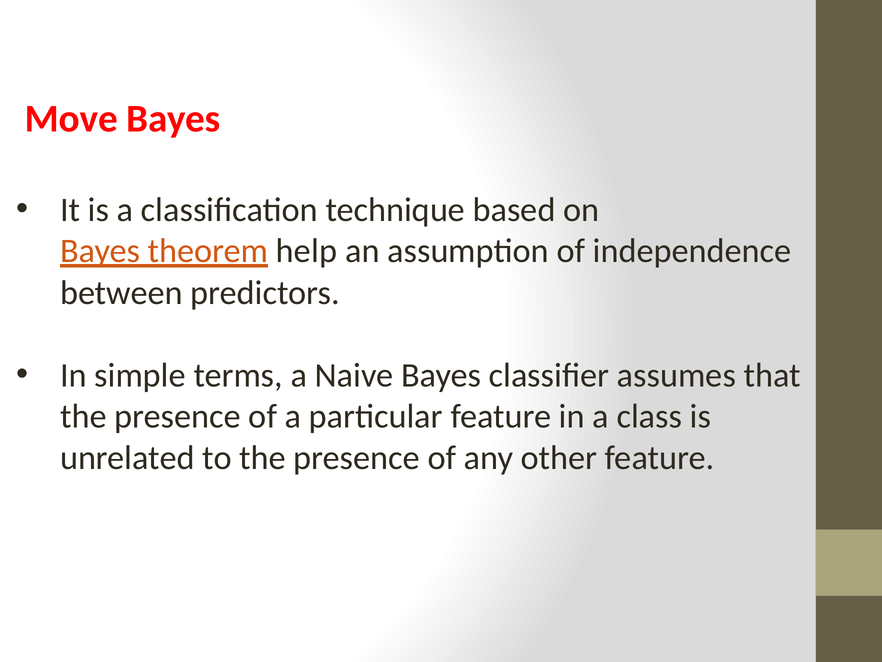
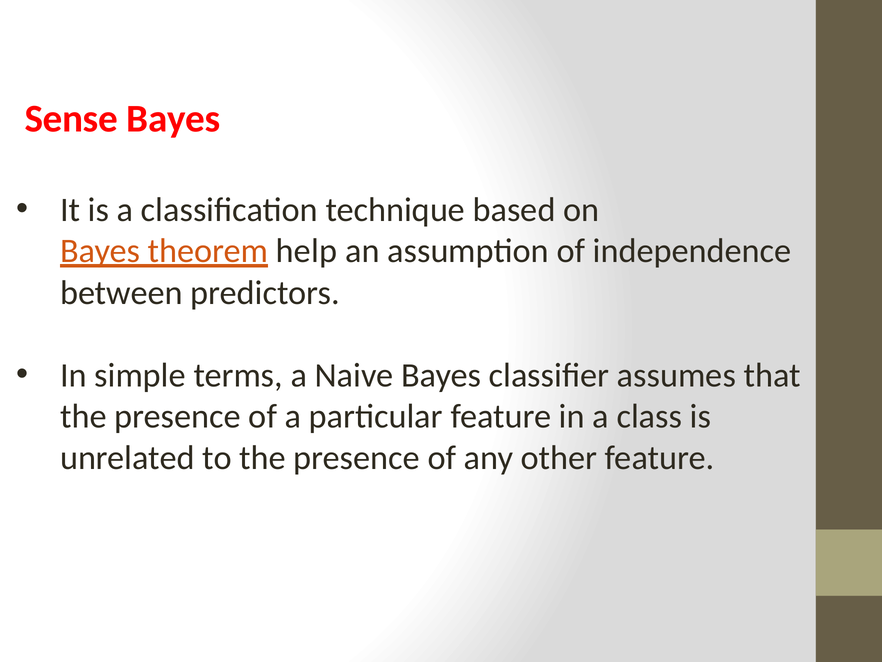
Move: Move -> Sense
